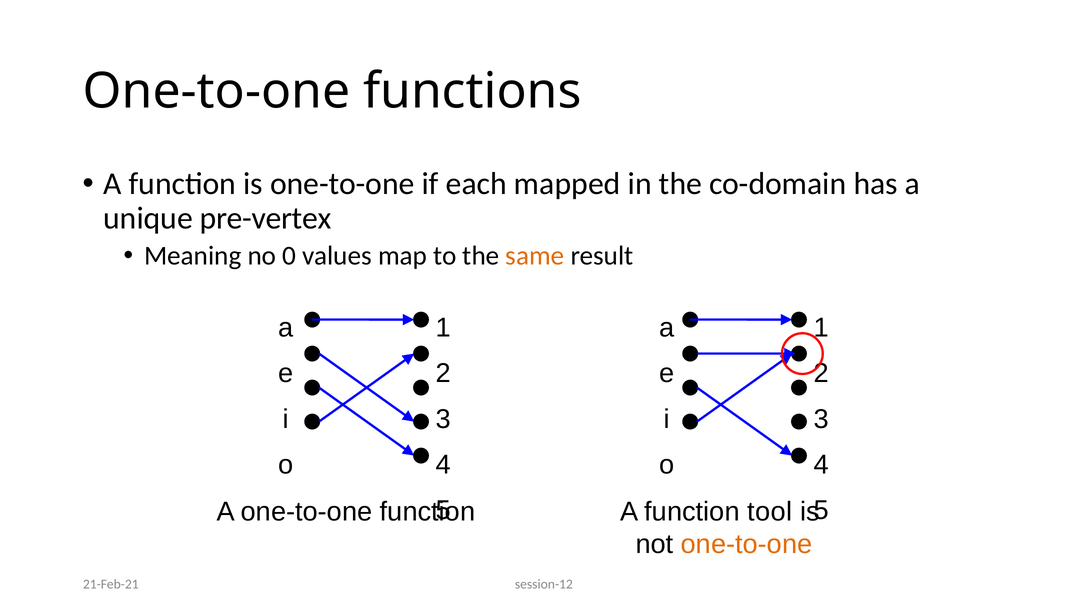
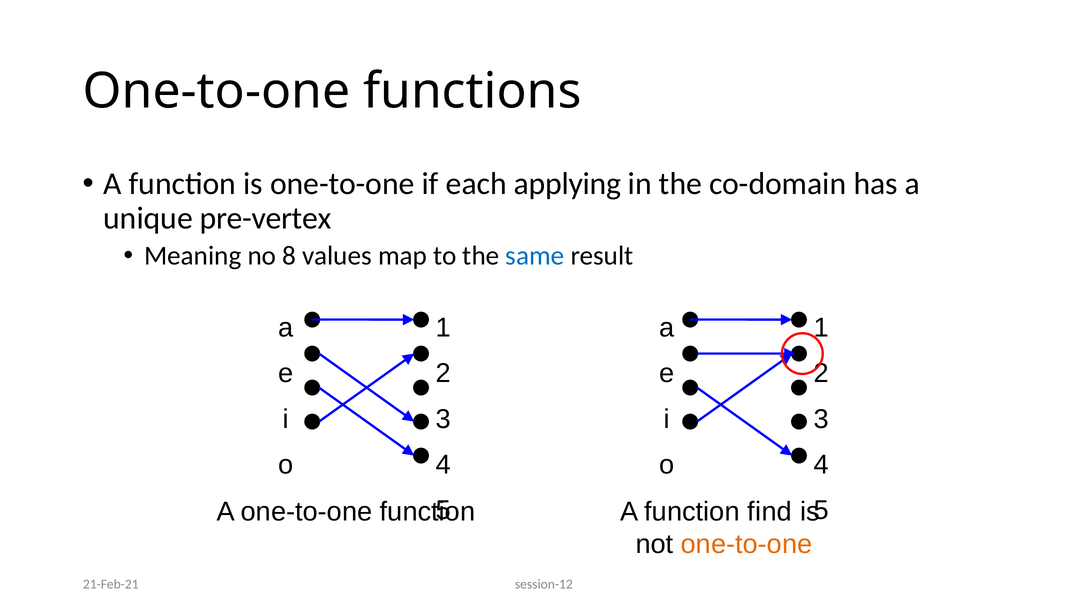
mapped: mapped -> applying
0: 0 -> 8
same colour: orange -> blue
tool: tool -> find
